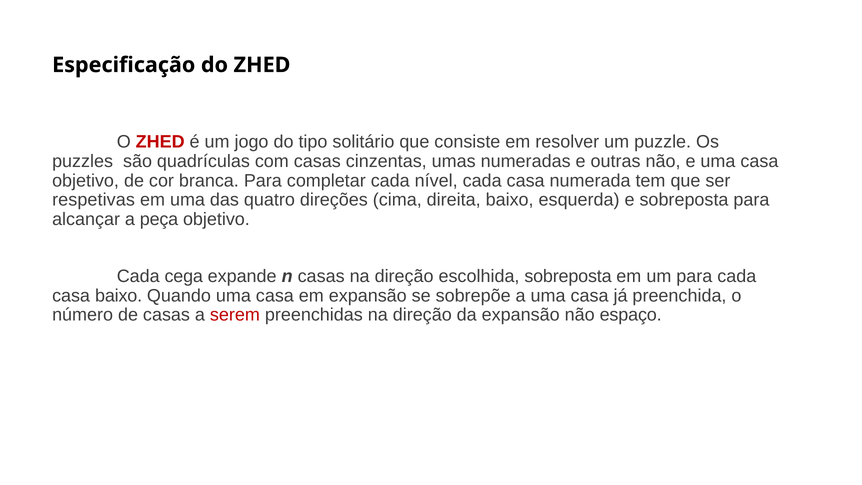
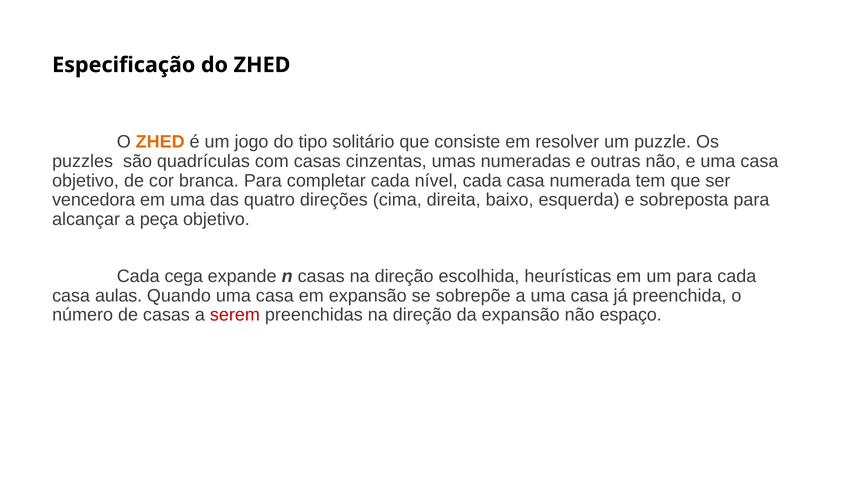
ZHED at (160, 142) colour: red -> orange
respetivas: respetivas -> vencedora
escolhida sobreposta: sobreposta -> heurísticas
casa baixo: baixo -> aulas
